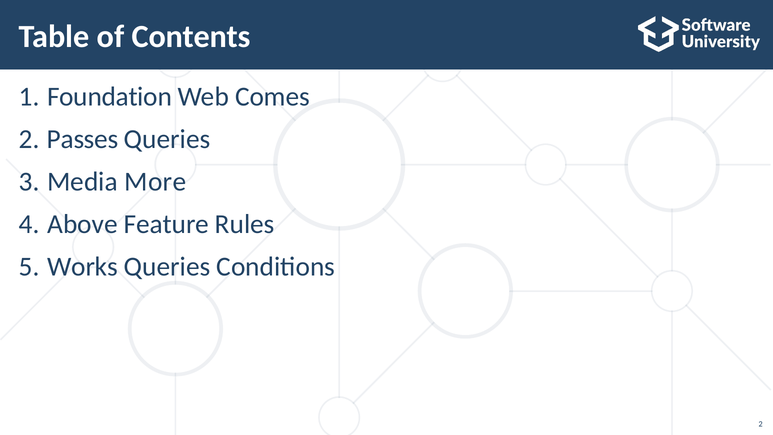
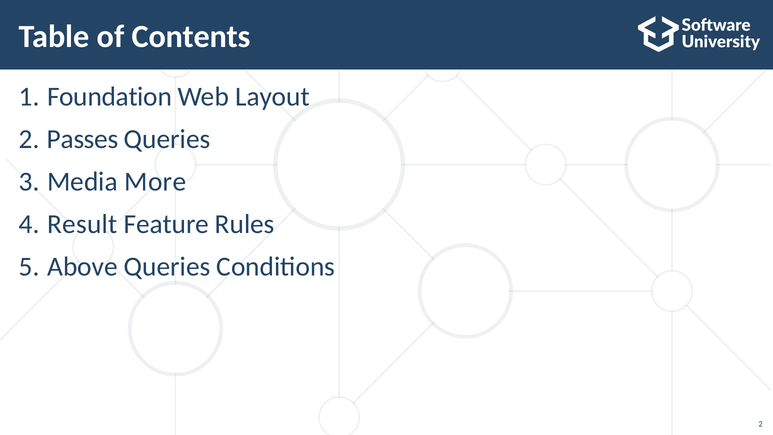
Comes: Comes -> Layout
Above: Above -> Result
Works: Works -> Above
